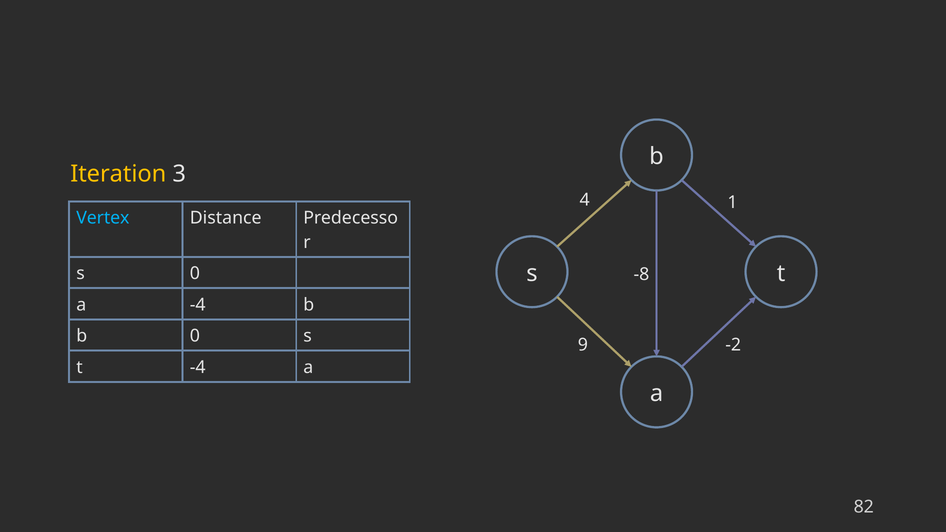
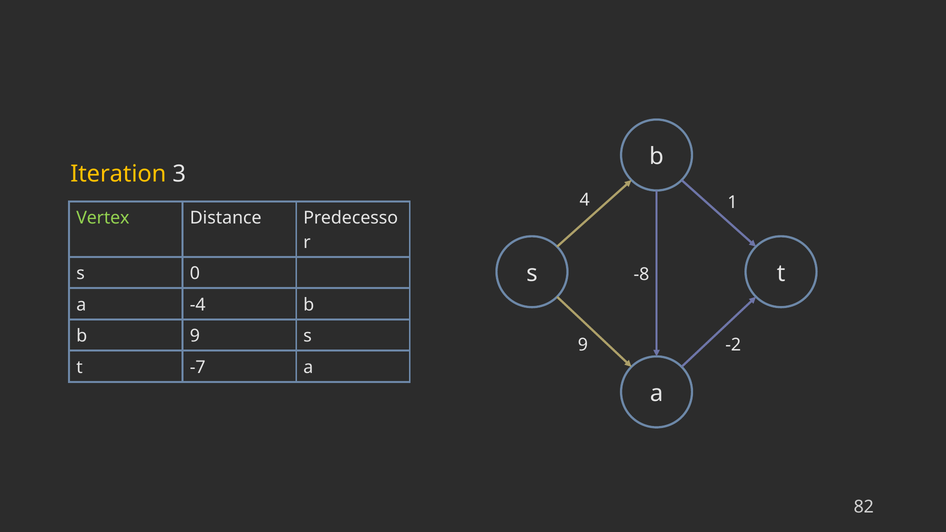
Vertex colour: light blue -> light green
b 0: 0 -> 9
t -4: -4 -> -7
